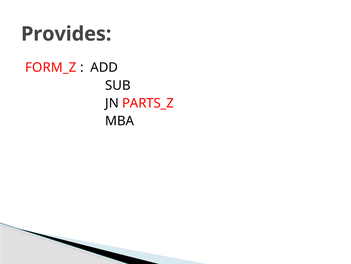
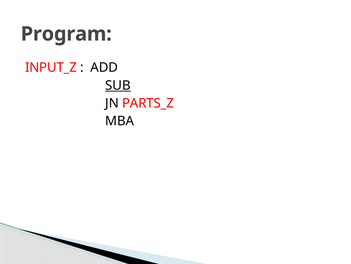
Provides: Provides -> Program
FORM_Z: FORM_Z -> INPUT_Z
SUB underline: none -> present
